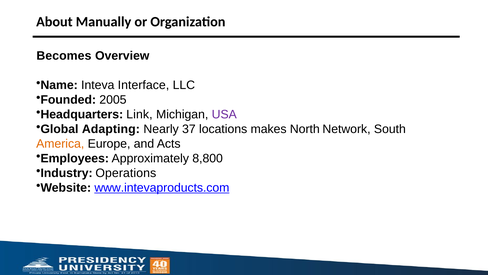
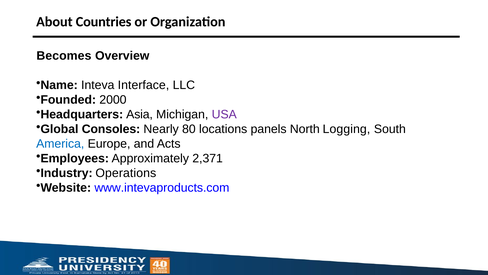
Manually: Manually -> Countries
2005: 2005 -> 2000
Link: Link -> Asia
Adapting: Adapting -> Consoles
37: 37 -> 80
makes: makes -> panels
Network: Network -> Logging
America colour: orange -> blue
8,800: 8,800 -> 2,371
www.intevaproducts.com underline: present -> none
